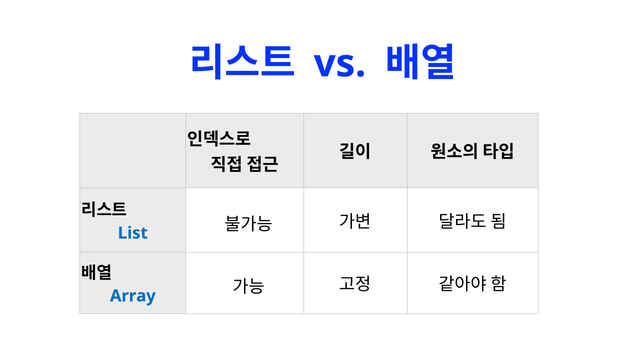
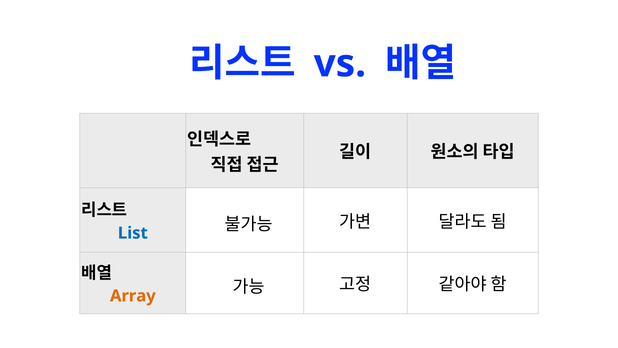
Array colour: blue -> orange
